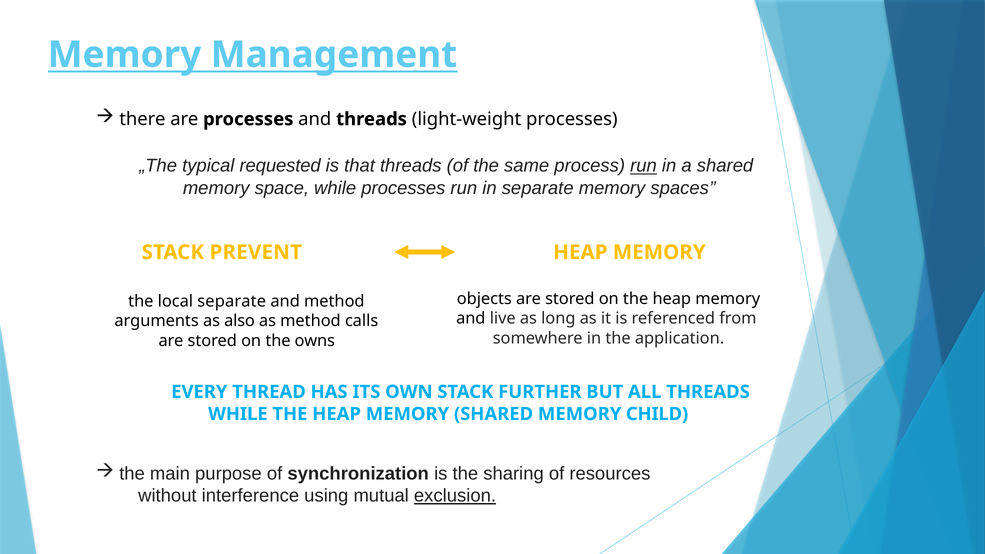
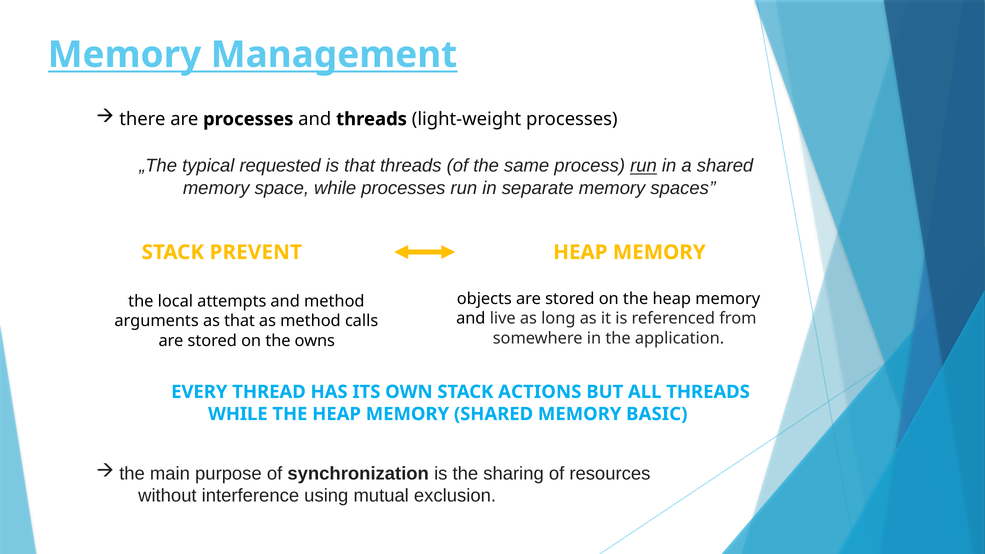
local separate: separate -> attempts
as also: also -> that
FURTHER: FURTHER -> ACTIONS
CHILD: CHILD -> BASIC
exclusion underline: present -> none
